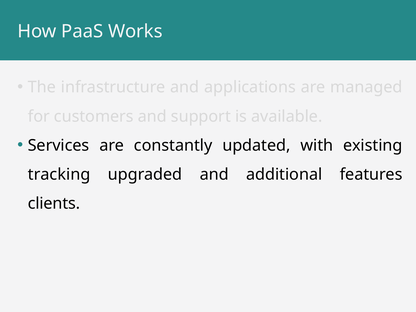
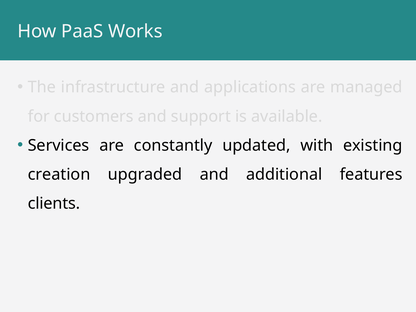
tracking: tracking -> creation
